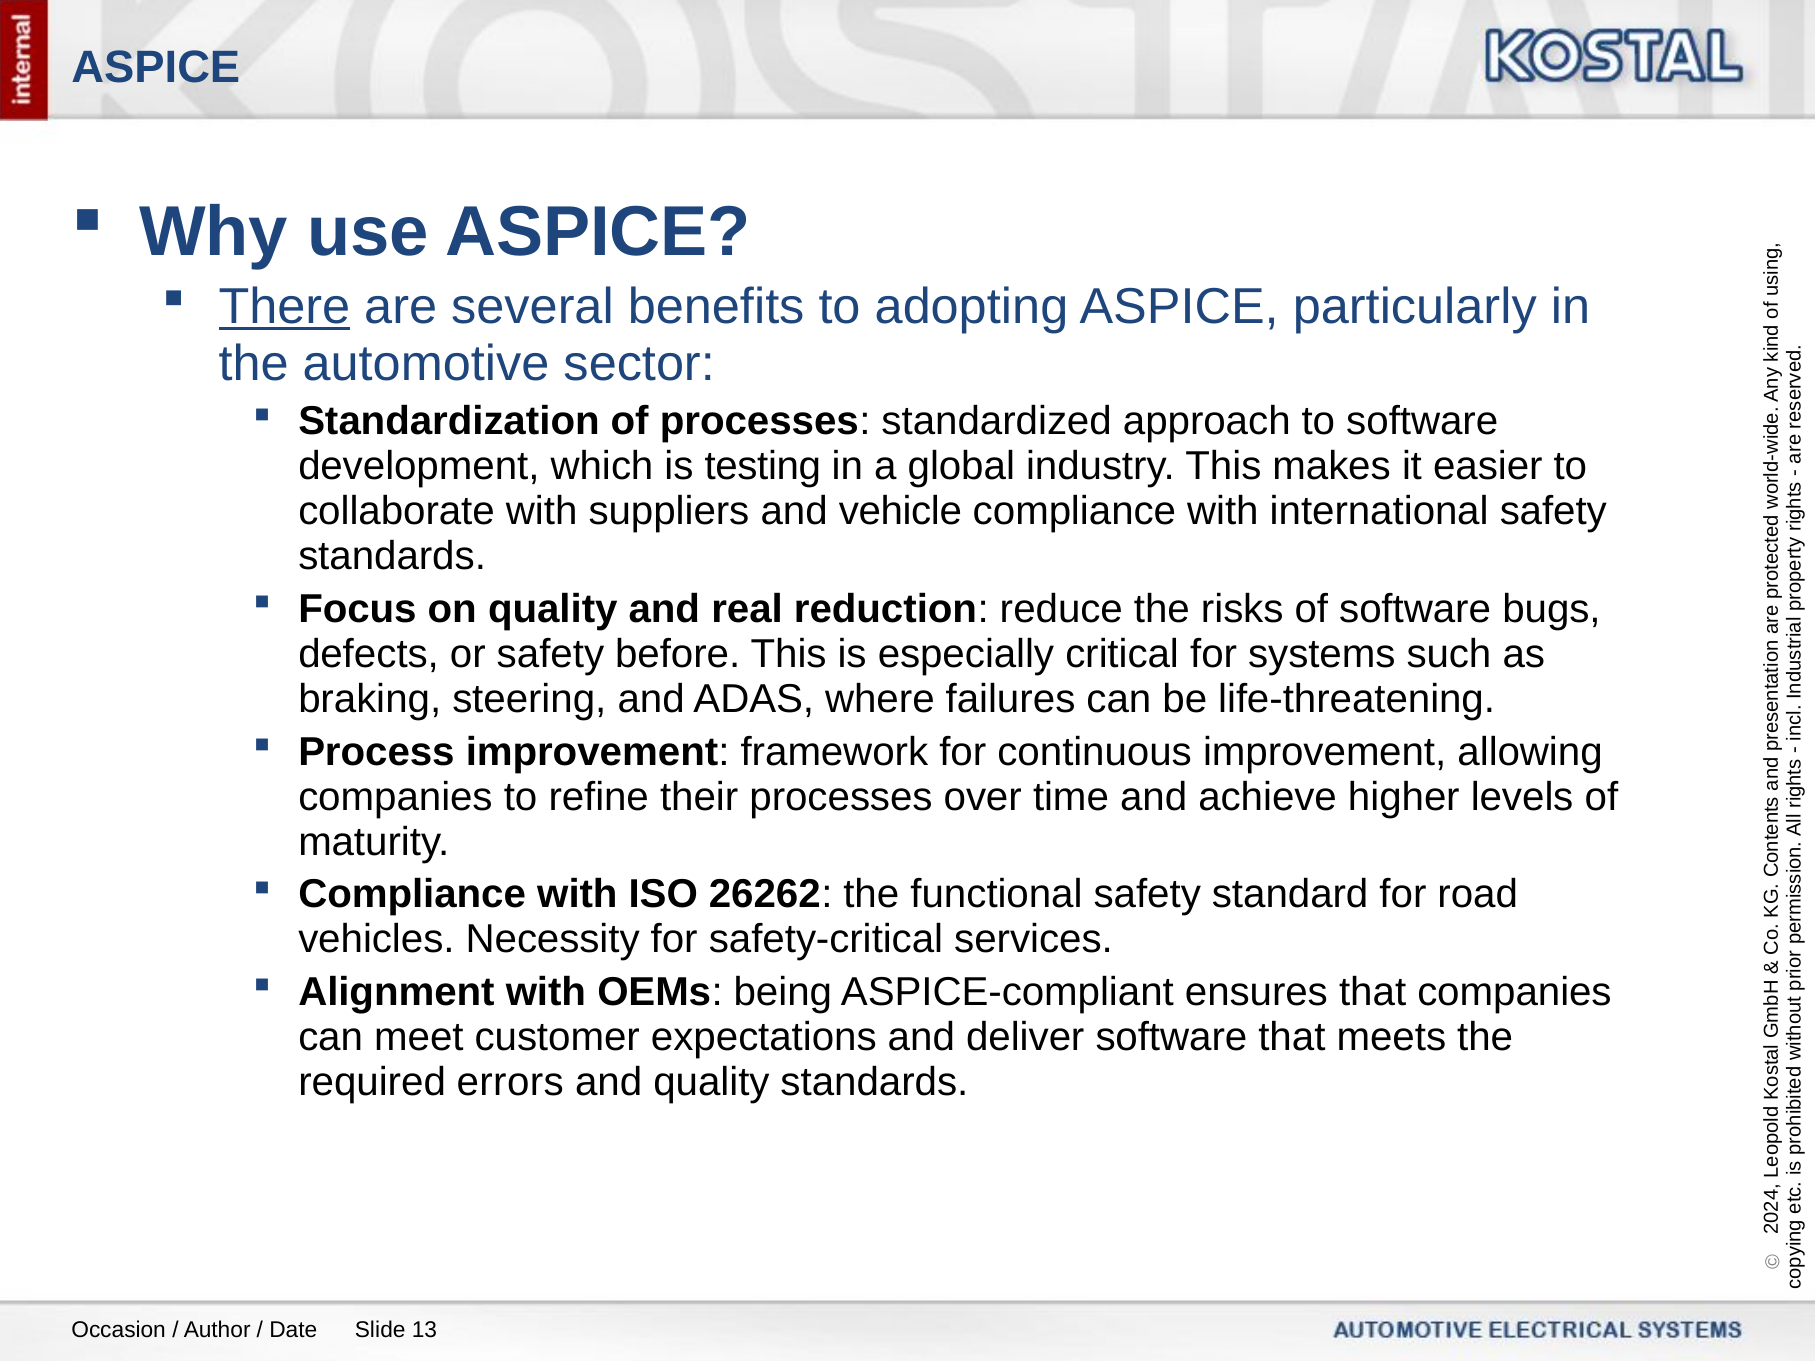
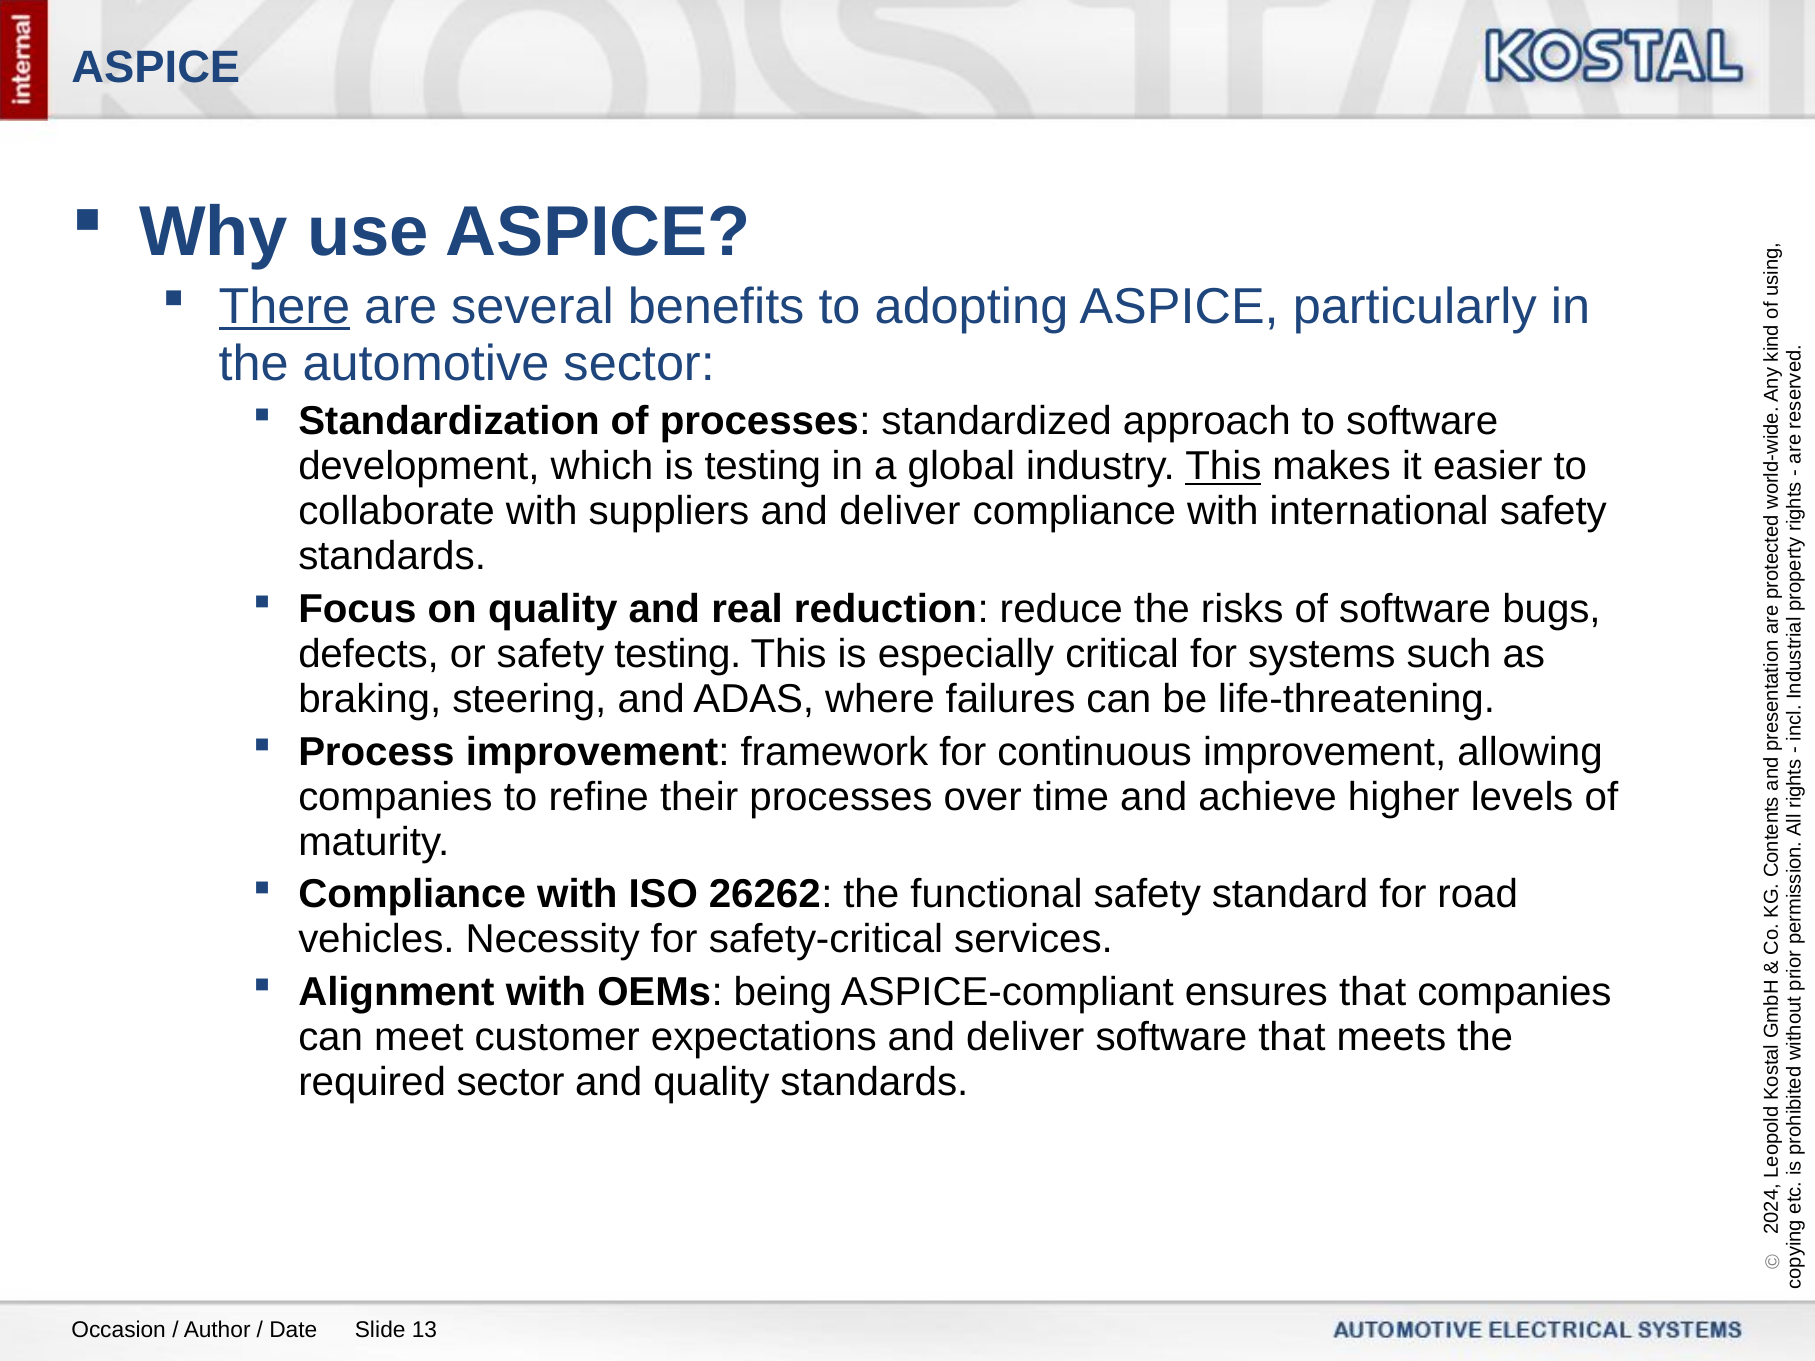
This at (1223, 467) underline: none -> present
suppliers and vehicle: vehicle -> deliver
safety before: before -> testing
required errors: errors -> sector
